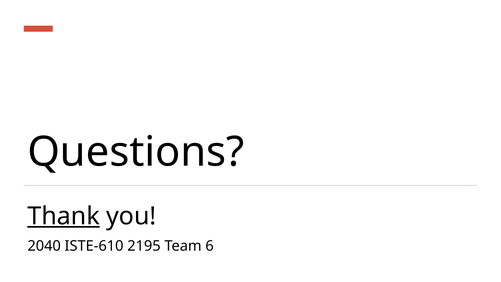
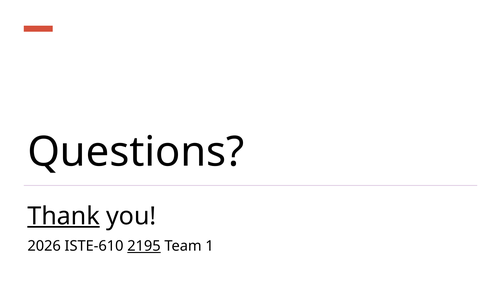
2040: 2040 -> 2026
2195 underline: none -> present
6: 6 -> 1
